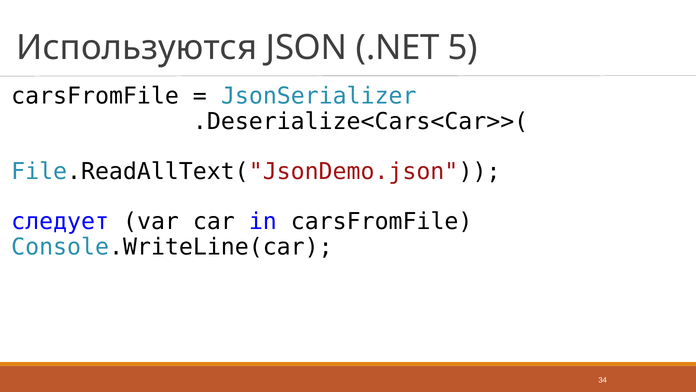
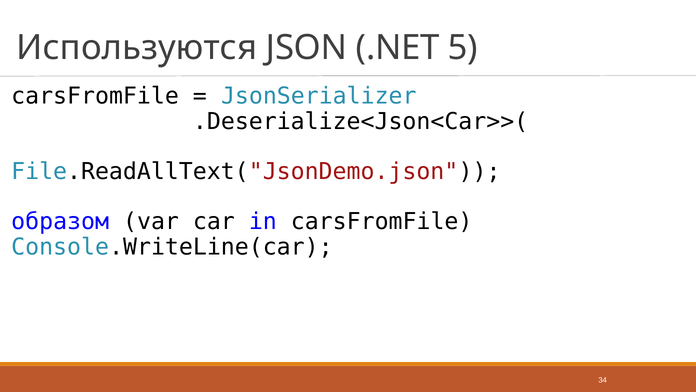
.Deserialize<Cars<Car>>(: .Deserialize<Cars<Car>>( -> .Deserialize<Json<Car>>(
следует: следует -> образом
